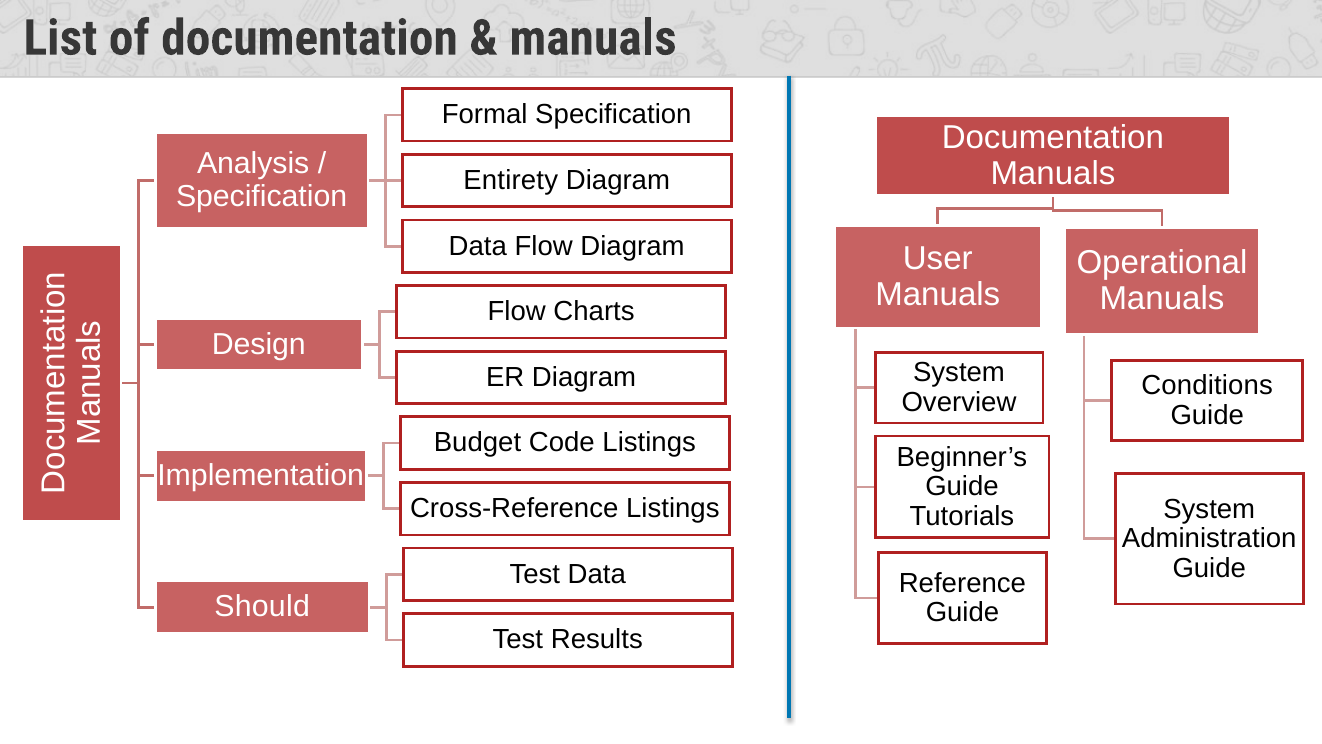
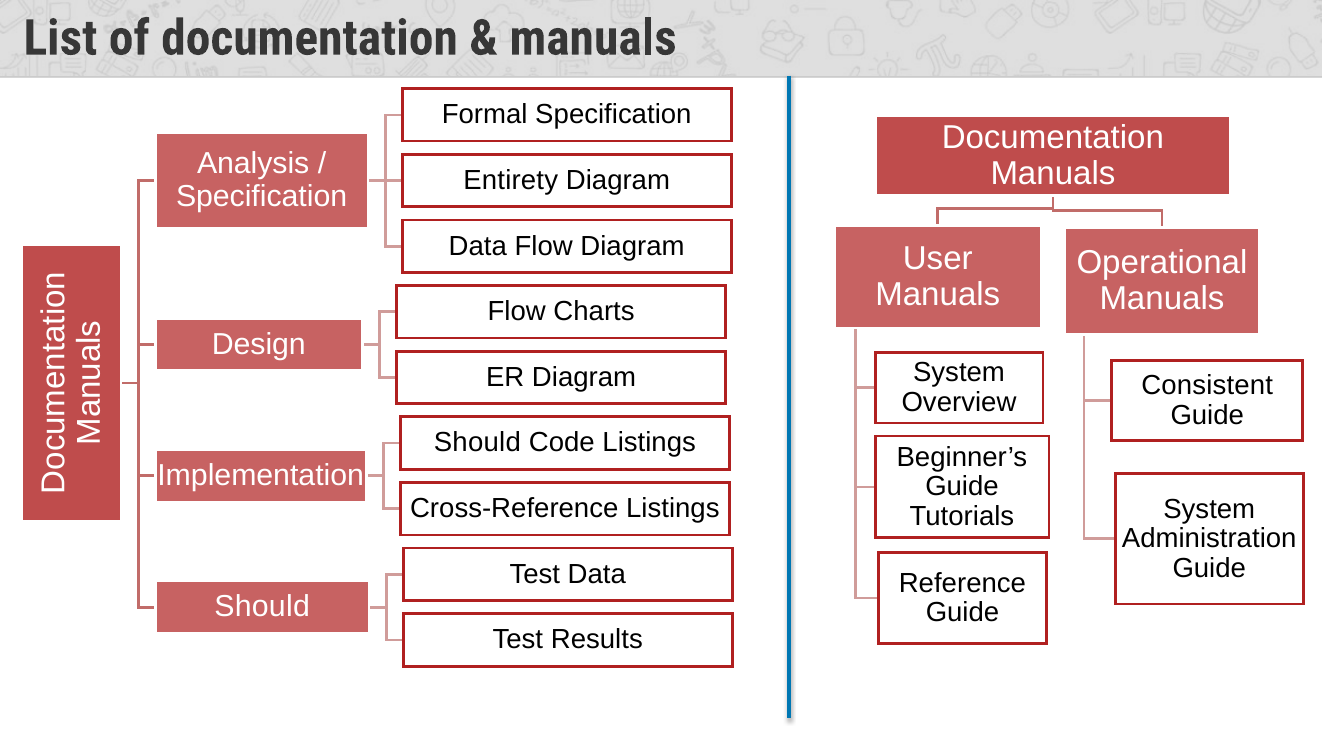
Conditions: Conditions -> Consistent
Budget at (477, 443): Budget -> Should
